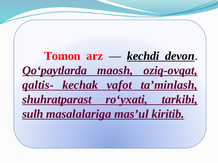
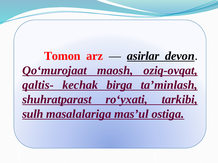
kechdi: kechdi -> asirlar
Qo‘paytlarda: Qo‘paytlarda -> Qo‘murojaat
vafot: vafot -> birga
kiritib: kiritib -> ostiga
